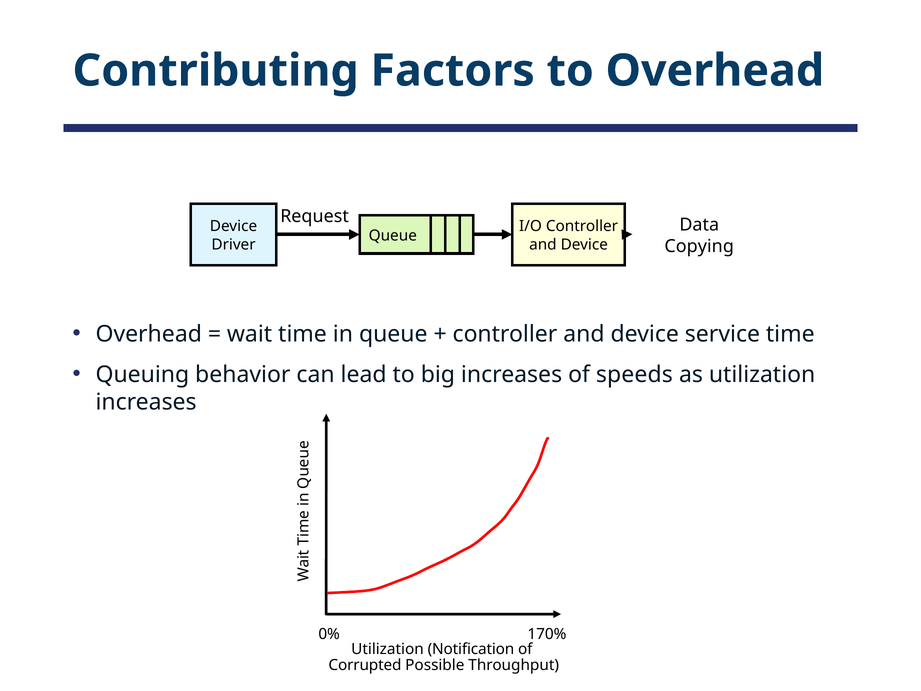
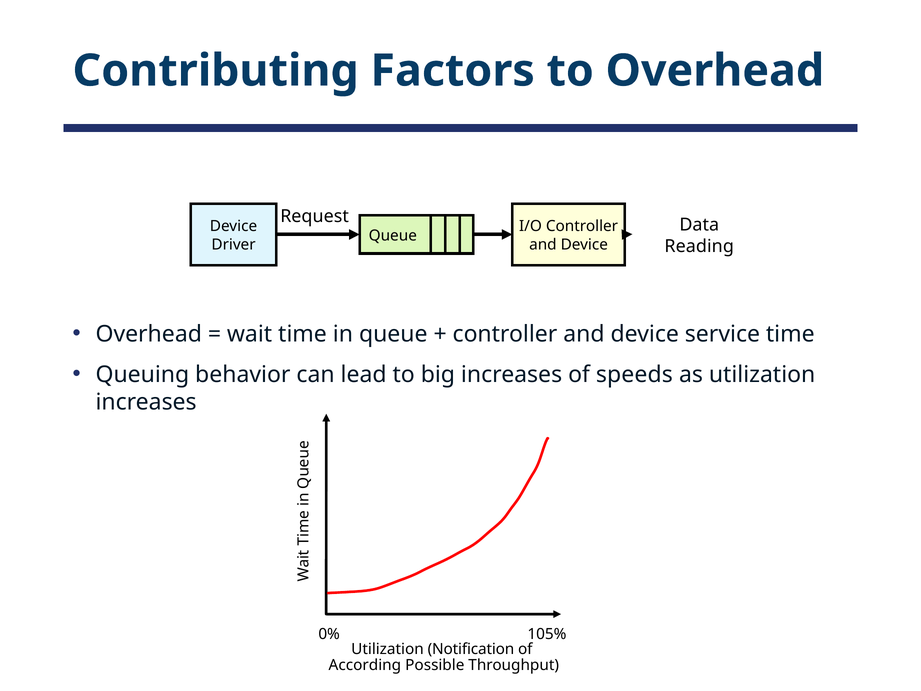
Copying: Copying -> Reading
170%: 170% -> 105%
Corrupted: Corrupted -> According
